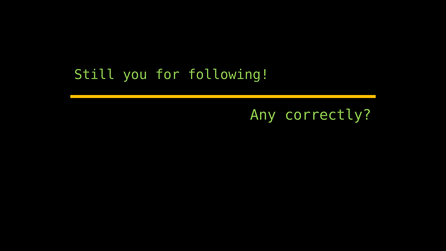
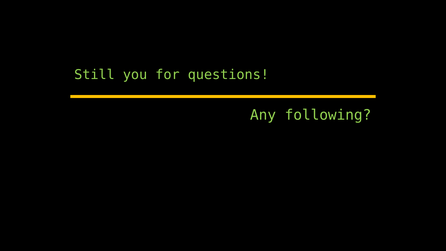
following: following -> questions
correctly: correctly -> following
